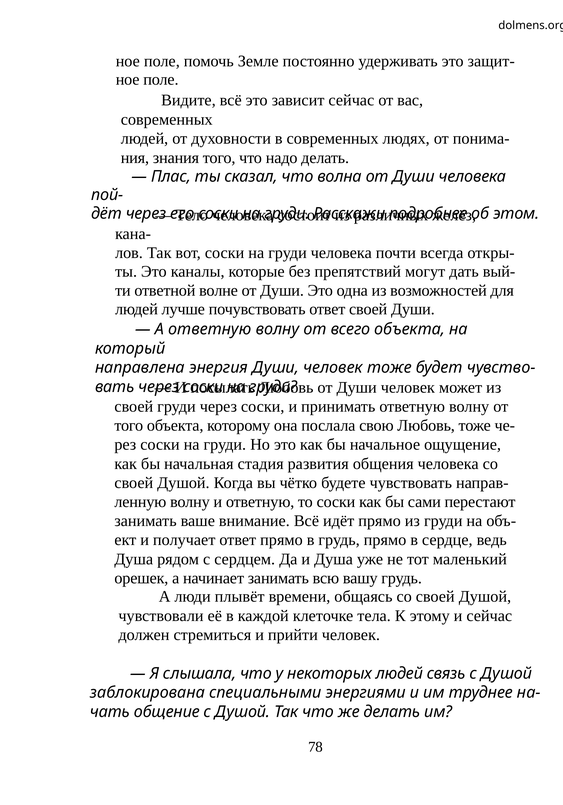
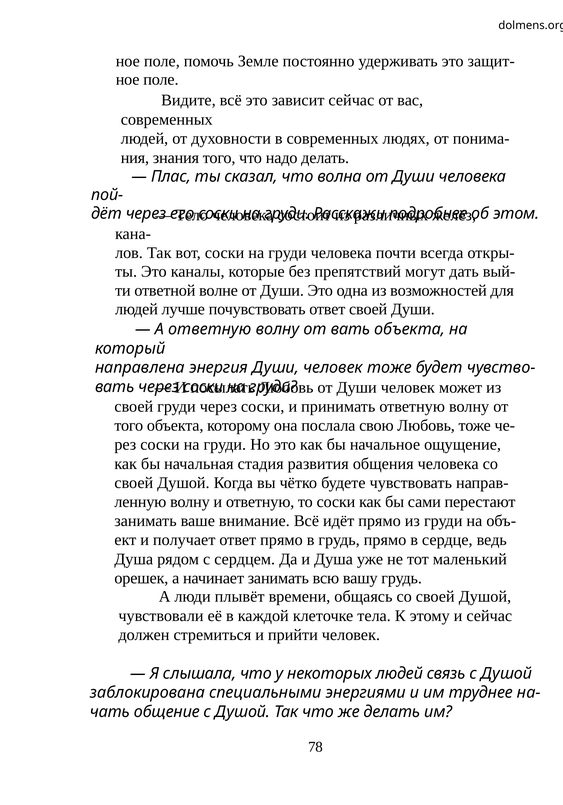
от всего: всего -> вать
